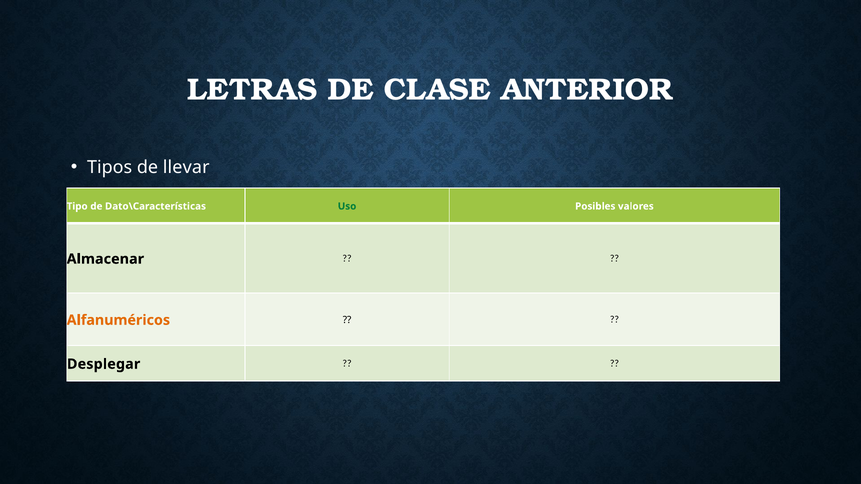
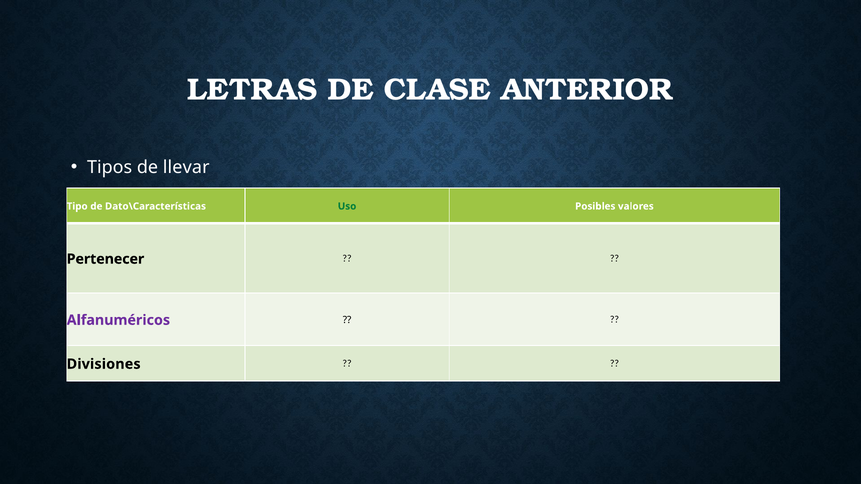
Almacenar: Almacenar -> Pertenecer
Alfanuméricos colour: orange -> purple
Desplegar: Desplegar -> Divisiones
